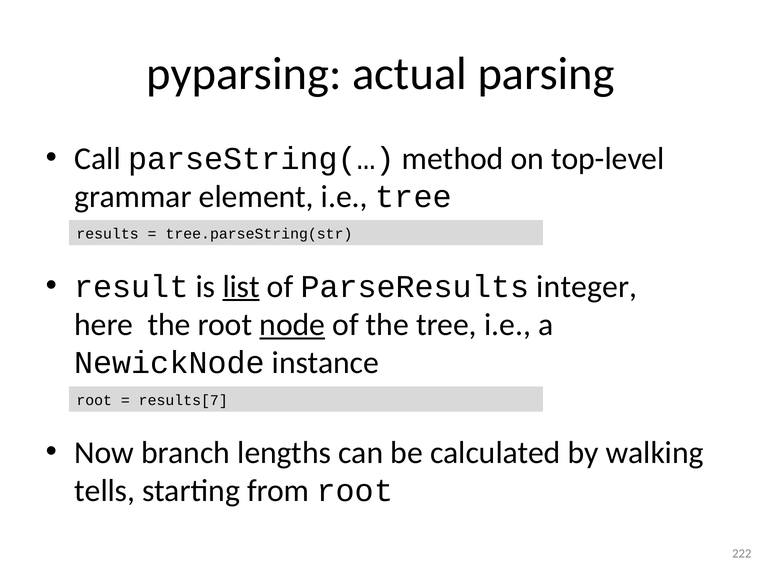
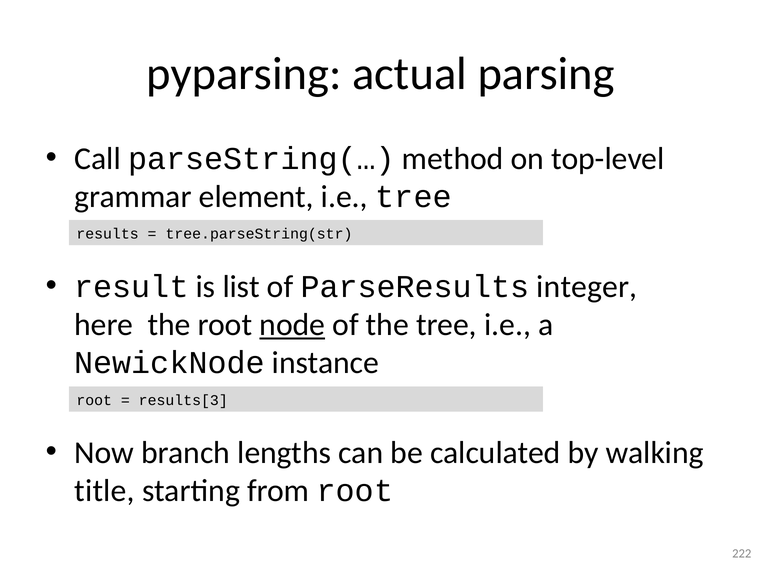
list underline: present -> none
results[7: results[7 -> results[3
tells: tells -> title
